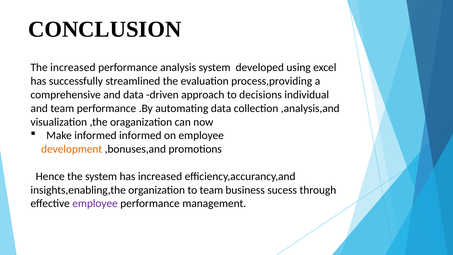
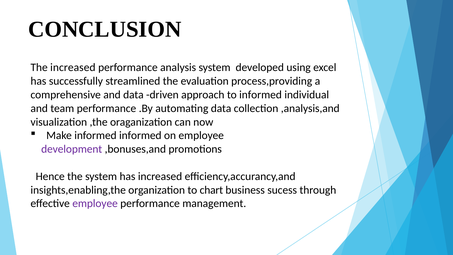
to decisions: decisions -> informed
development colour: orange -> purple
to team: team -> chart
